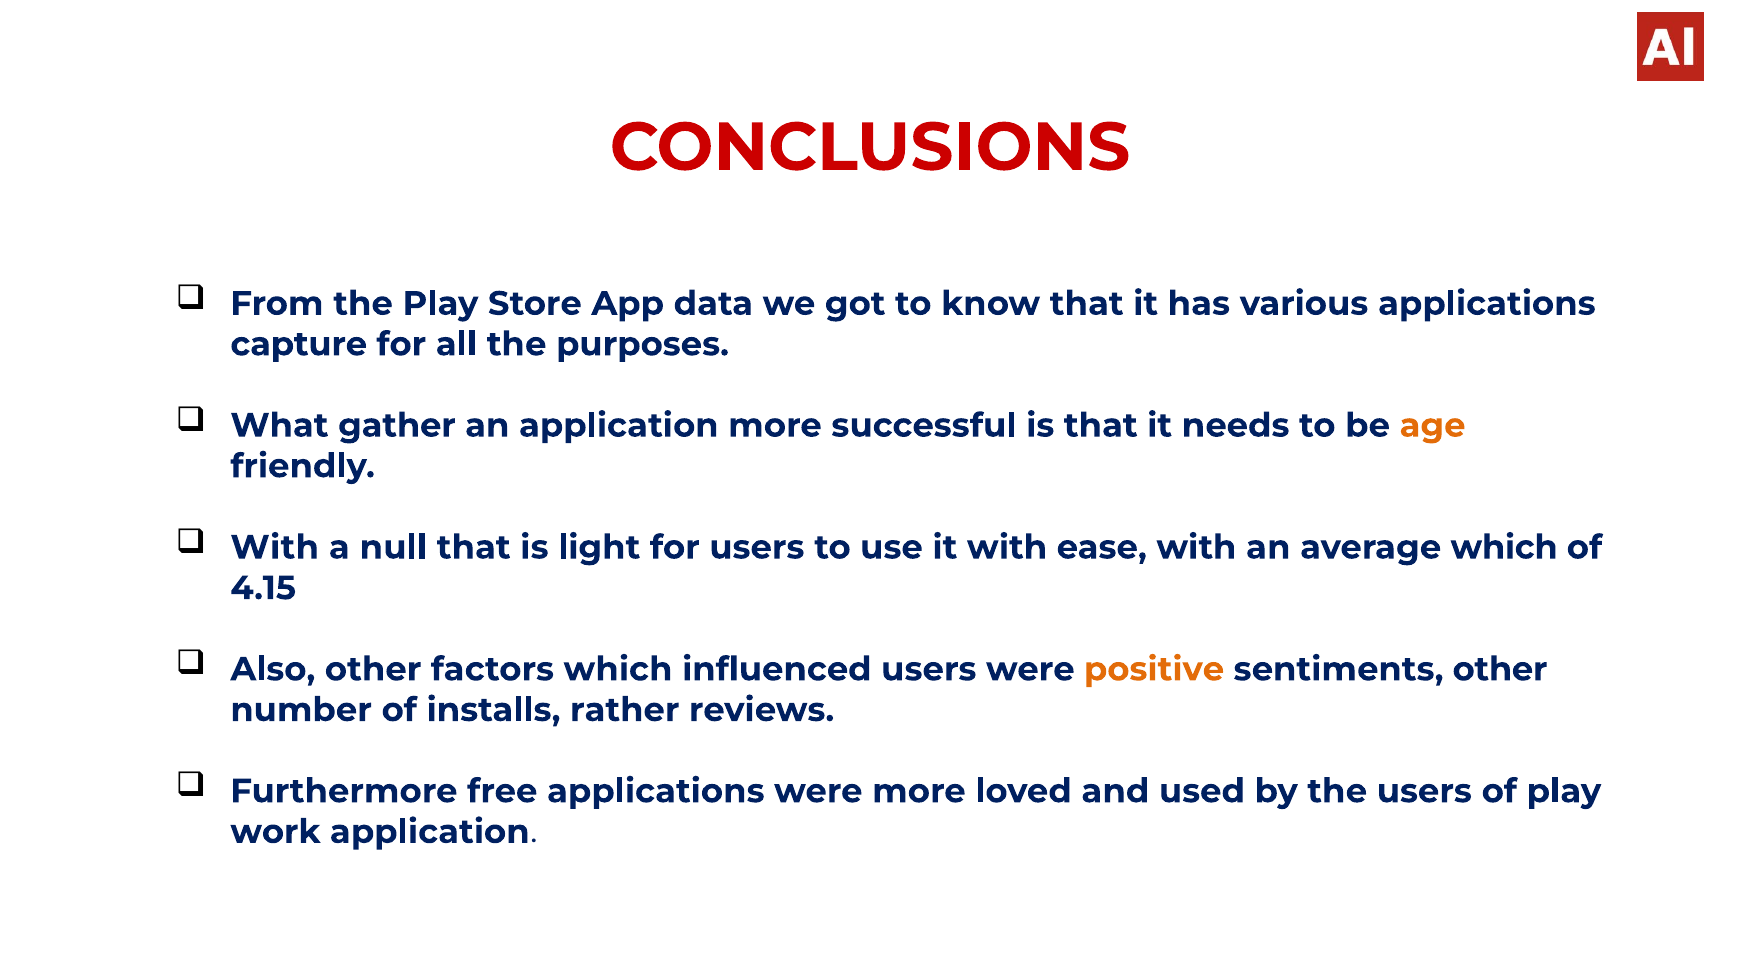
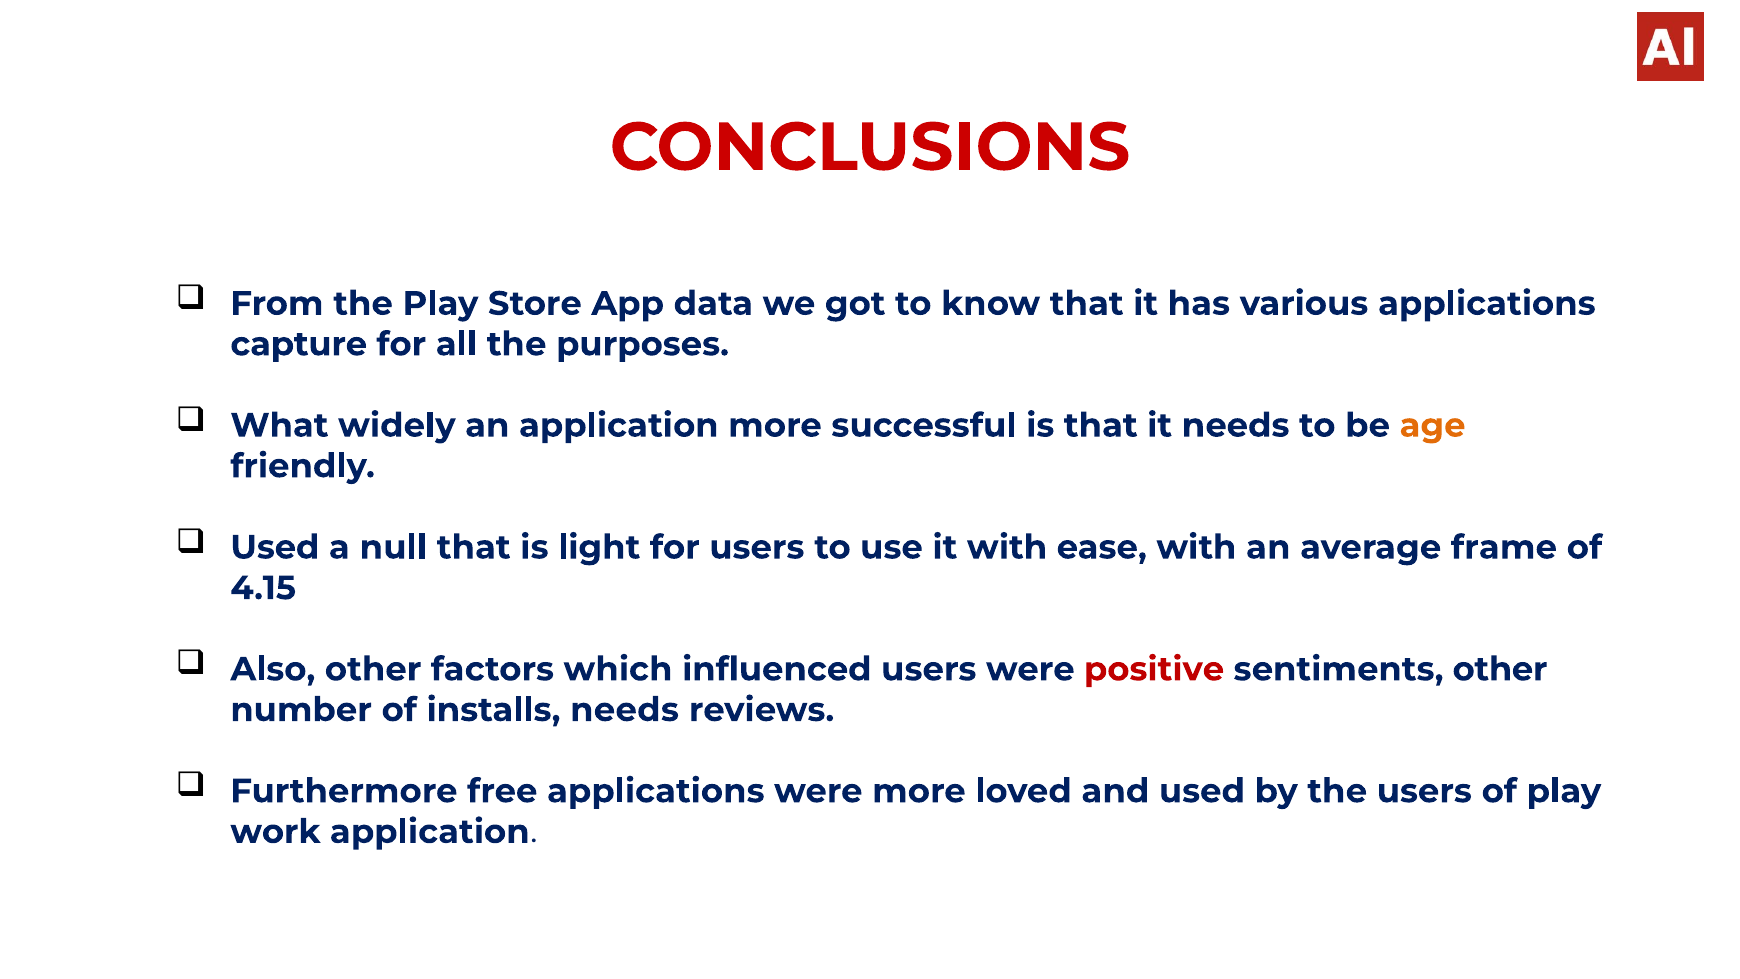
gather: gather -> widely
With at (275, 547): With -> Used
average which: which -> frame
positive colour: orange -> red
installs rather: rather -> needs
